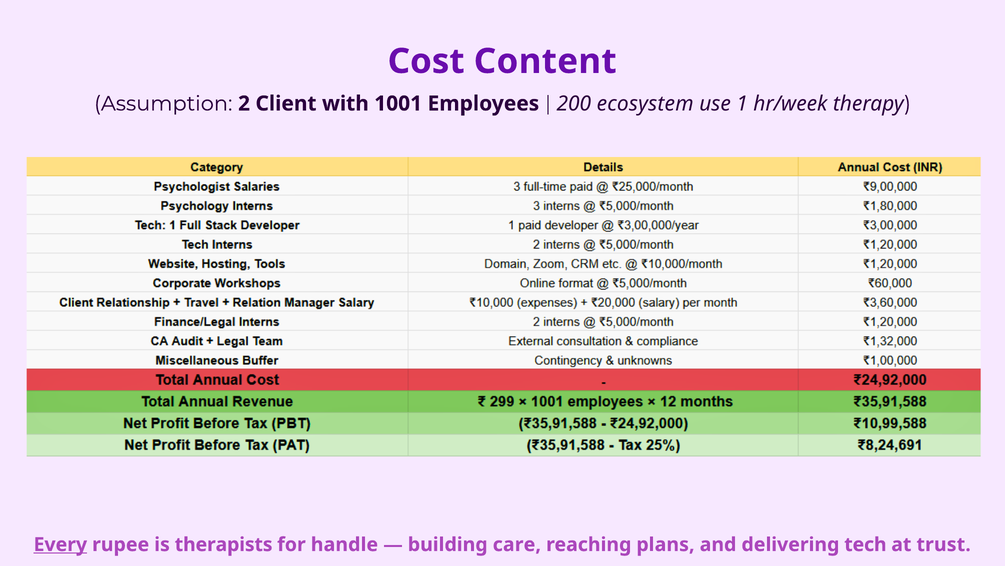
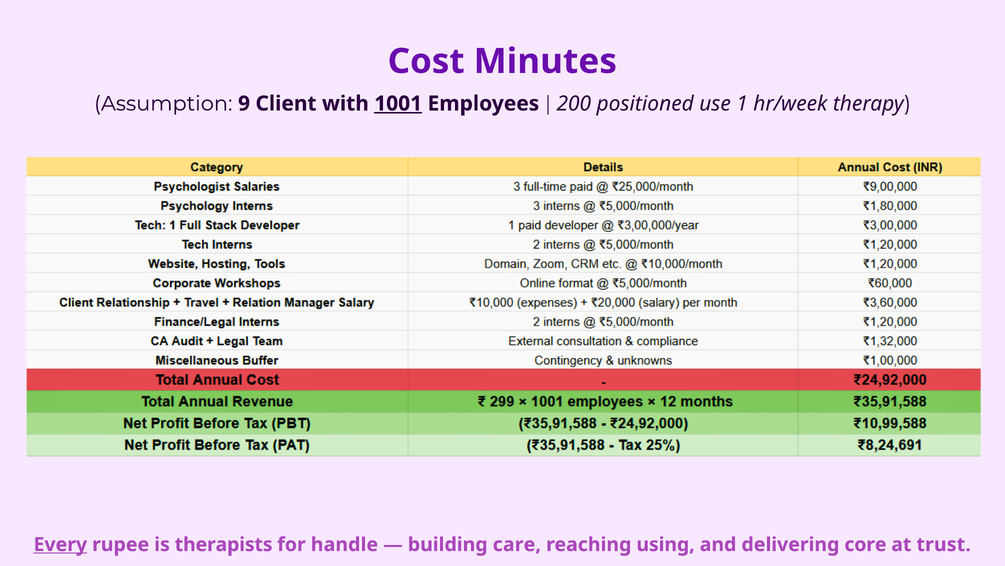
Content: Content -> Minutes
2: 2 -> 9
1001 underline: none -> present
ecosystem: ecosystem -> positioned
plans: plans -> using
tech: tech -> core
